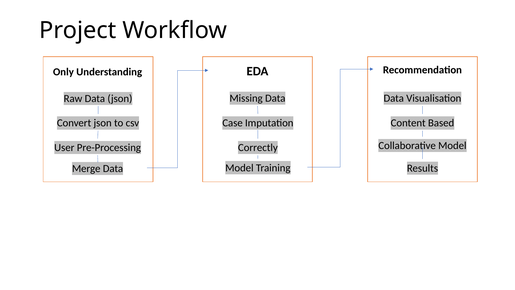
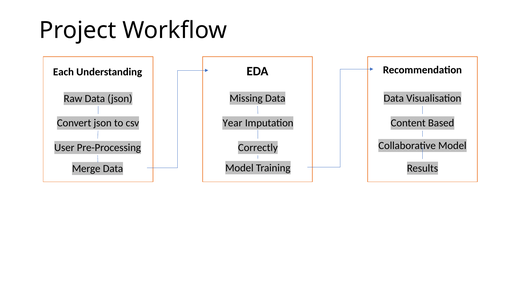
Only: Only -> Each
Case: Case -> Year
